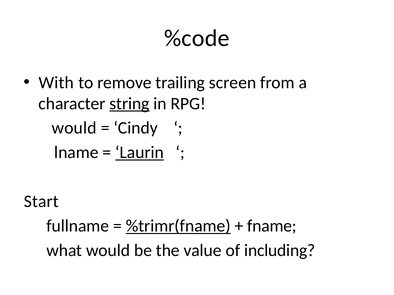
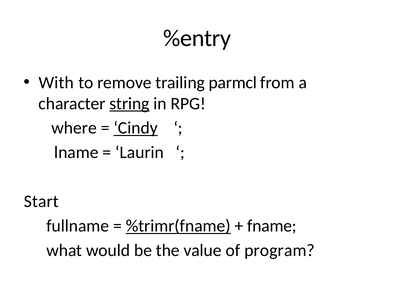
%code: %code -> %entry
screen: screen -> parmcl
would at (74, 128): would -> where
Cindy underline: none -> present
Laurin underline: present -> none
including: including -> program
